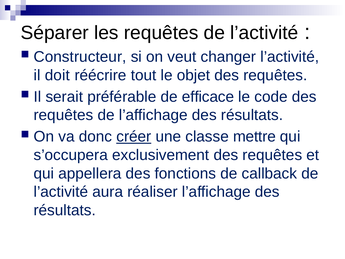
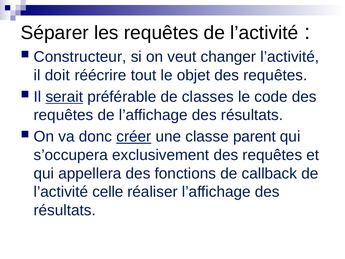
serait underline: none -> present
efficace: efficace -> classes
mettre: mettre -> parent
aura: aura -> celle
